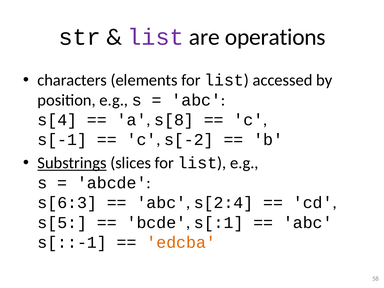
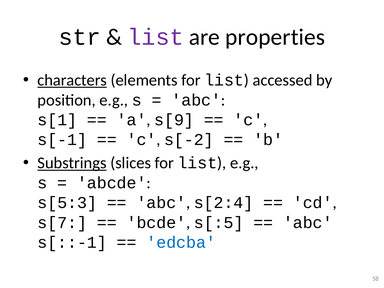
operations: operations -> properties
characters underline: none -> present
s[4: s[4 -> s[1
s[8: s[8 -> s[9
s[6:3: s[6:3 -> s[5:3
s[5: s[5 -> s[7
s[:1: s[:1 -> s[:5
edcba colour: orange -> blue
